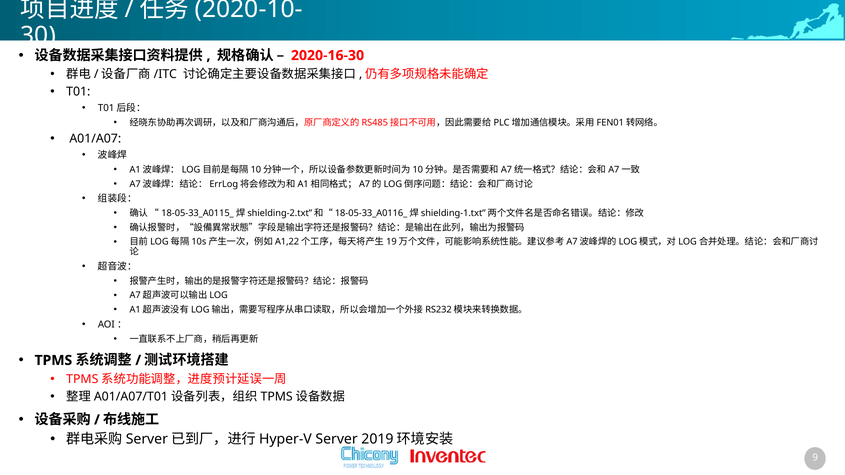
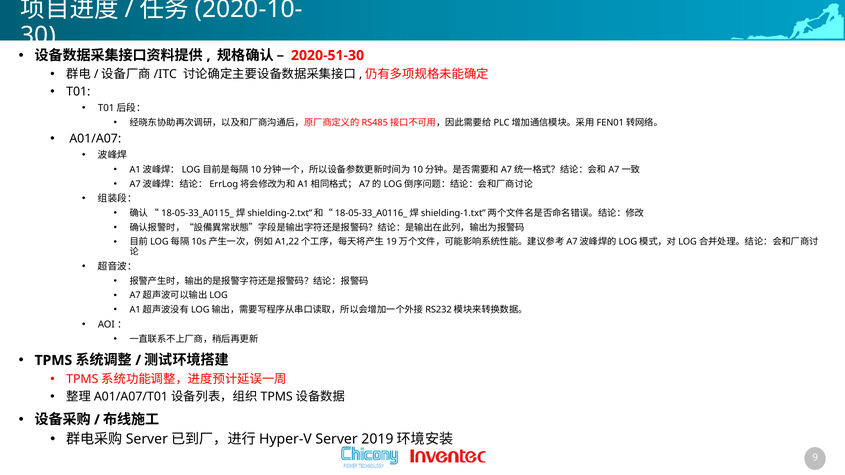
2020-16-30: 2020-16-30 -> 2020-51-30
